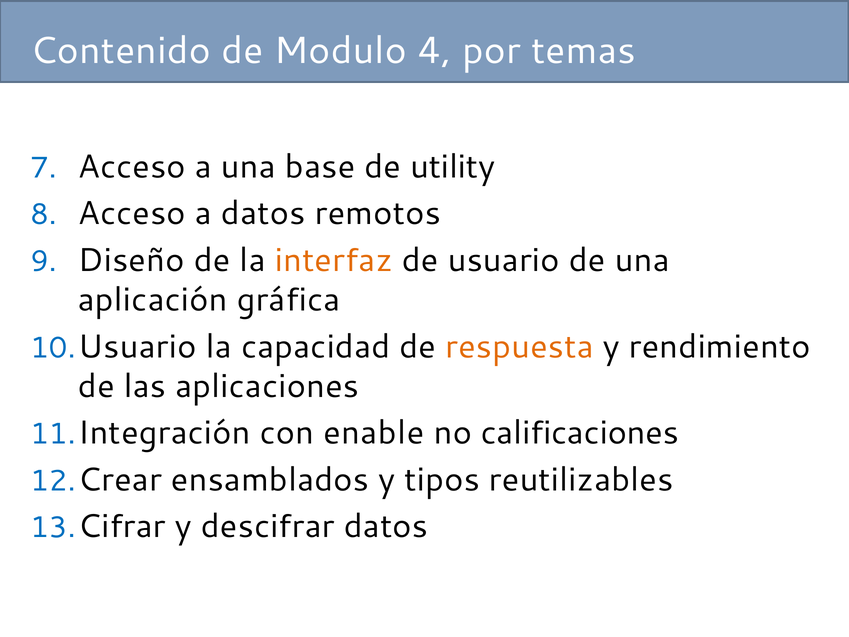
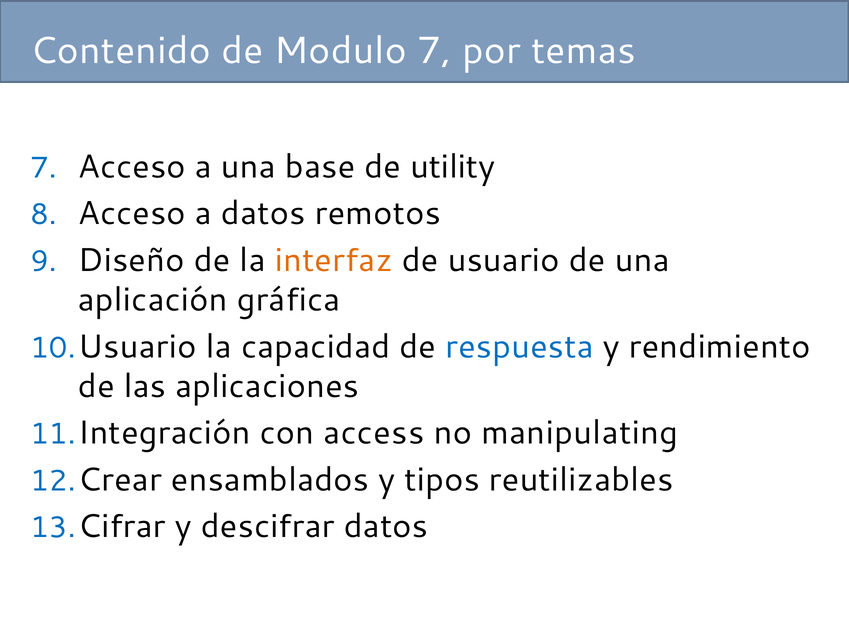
Modulo 4: 4 -> 7
respuesta colour: orange -> blue
enable: enable -> access
calificaciones: calificaciones -> manipulating
